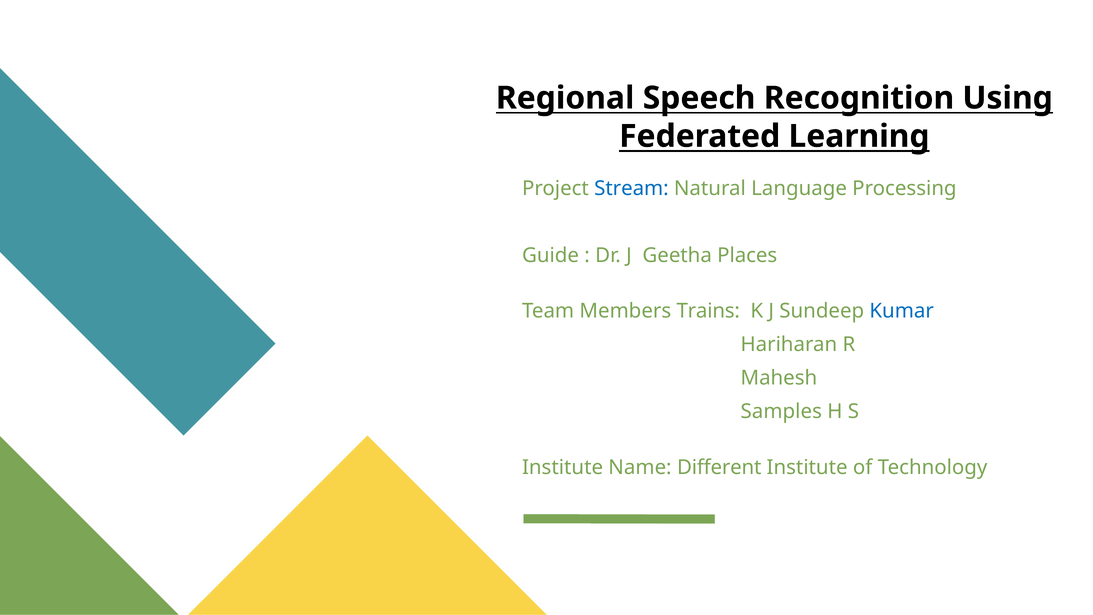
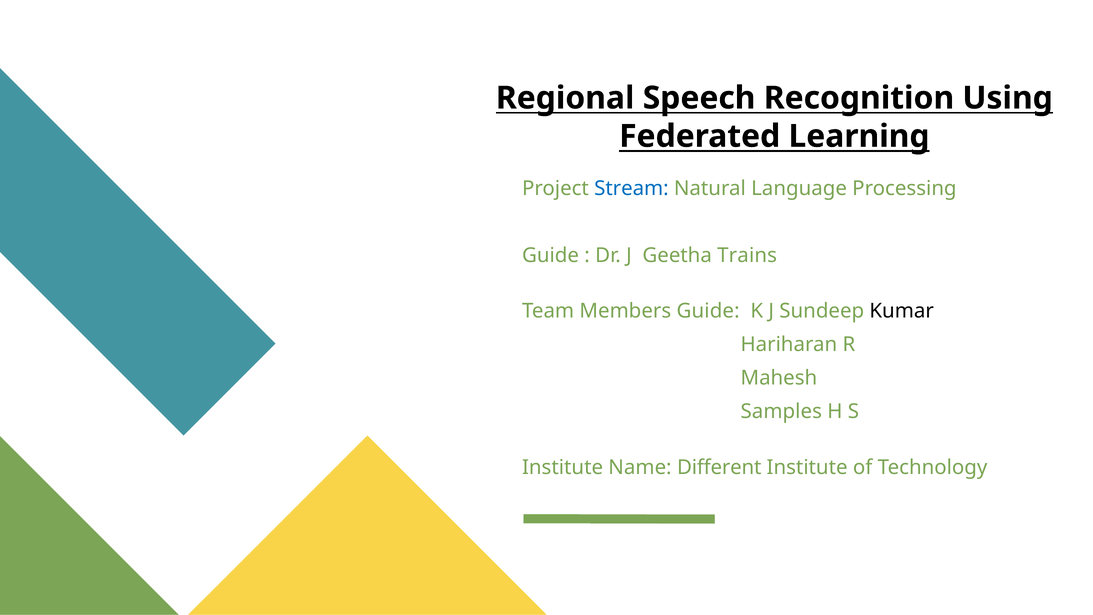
Places: Places -> Trains
Members Trains: Trains -> Guide
Kumar colour: blue -> black
